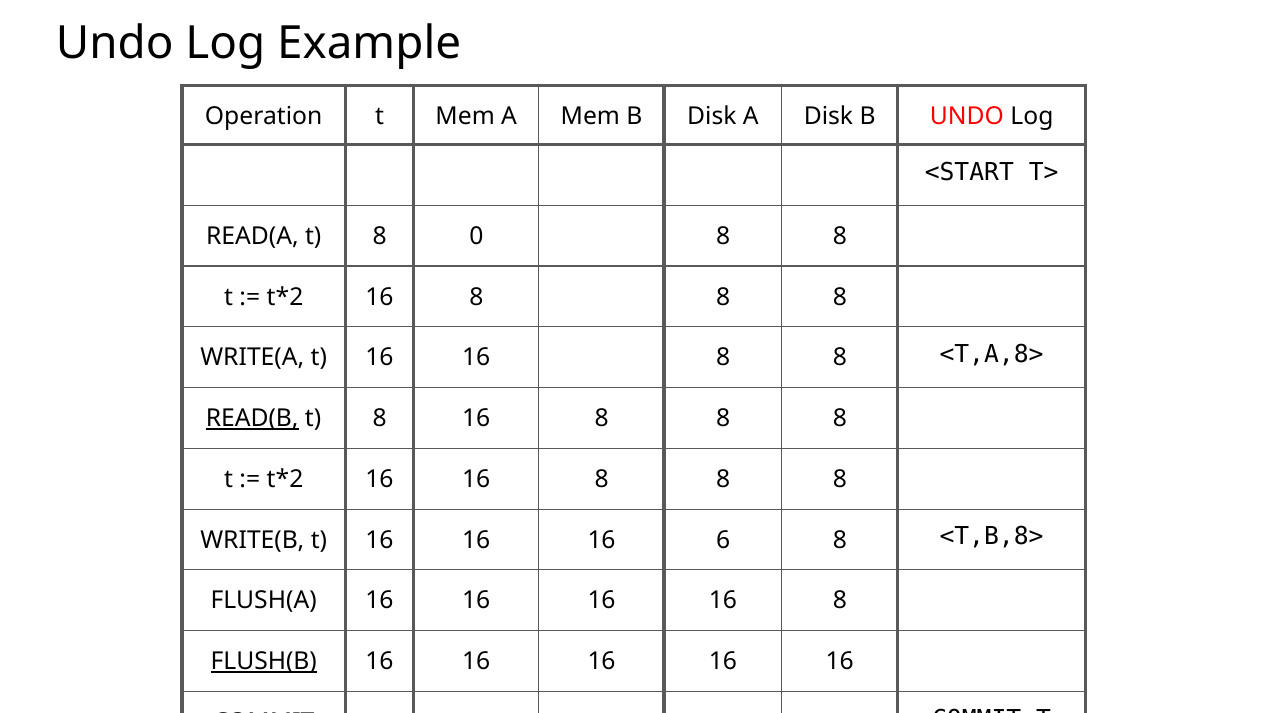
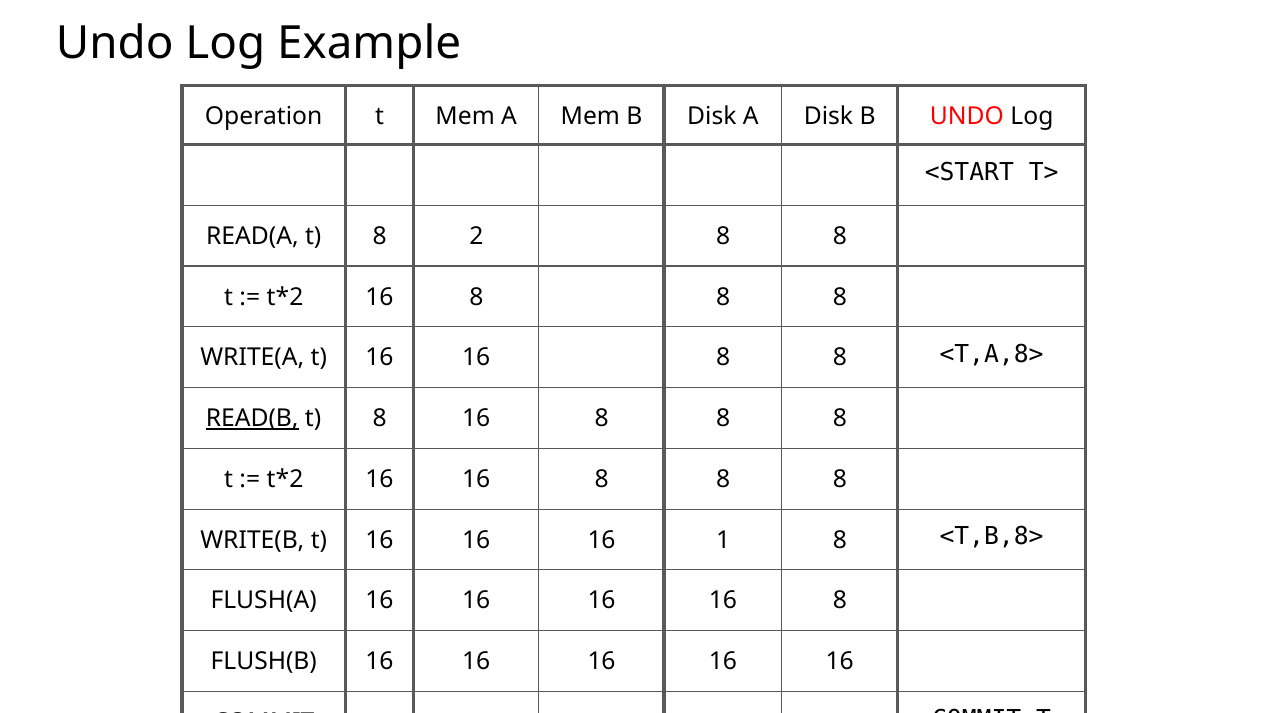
0: 0 -> 2
6: 6 -> 1
FLUSH(B underline: present -> none
